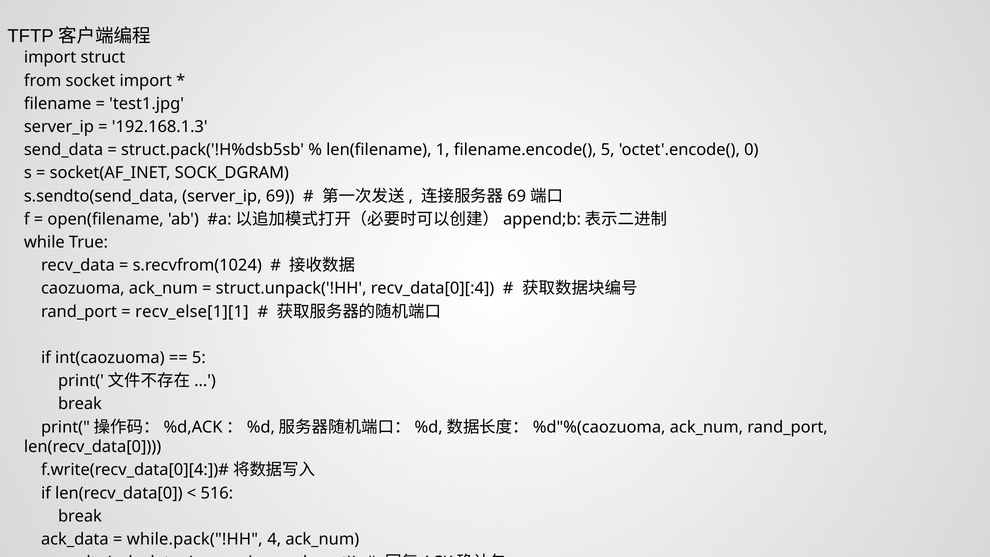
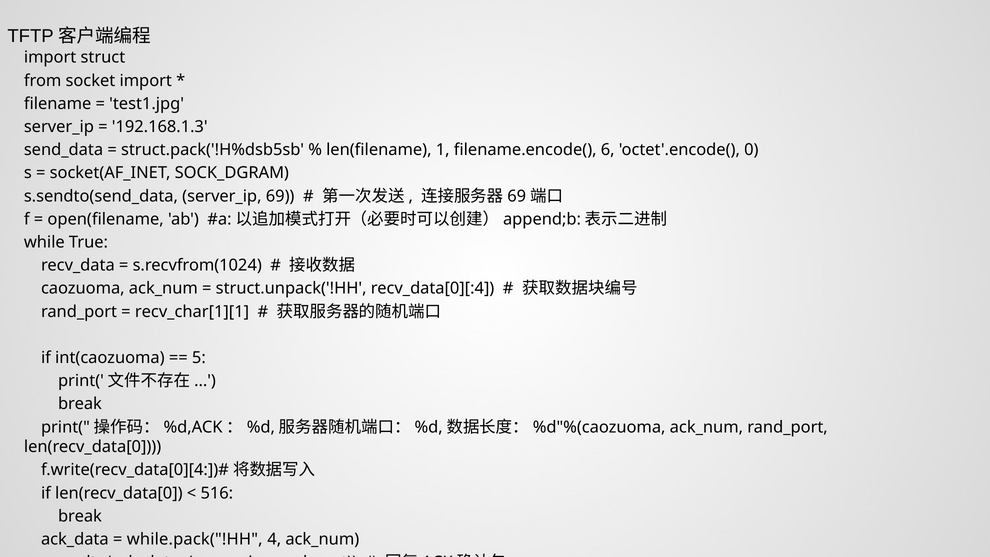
filename.encode( 5: 5 -> 6
recv_else[1][1: recv_else[1][1 -> recv_char[1][1
